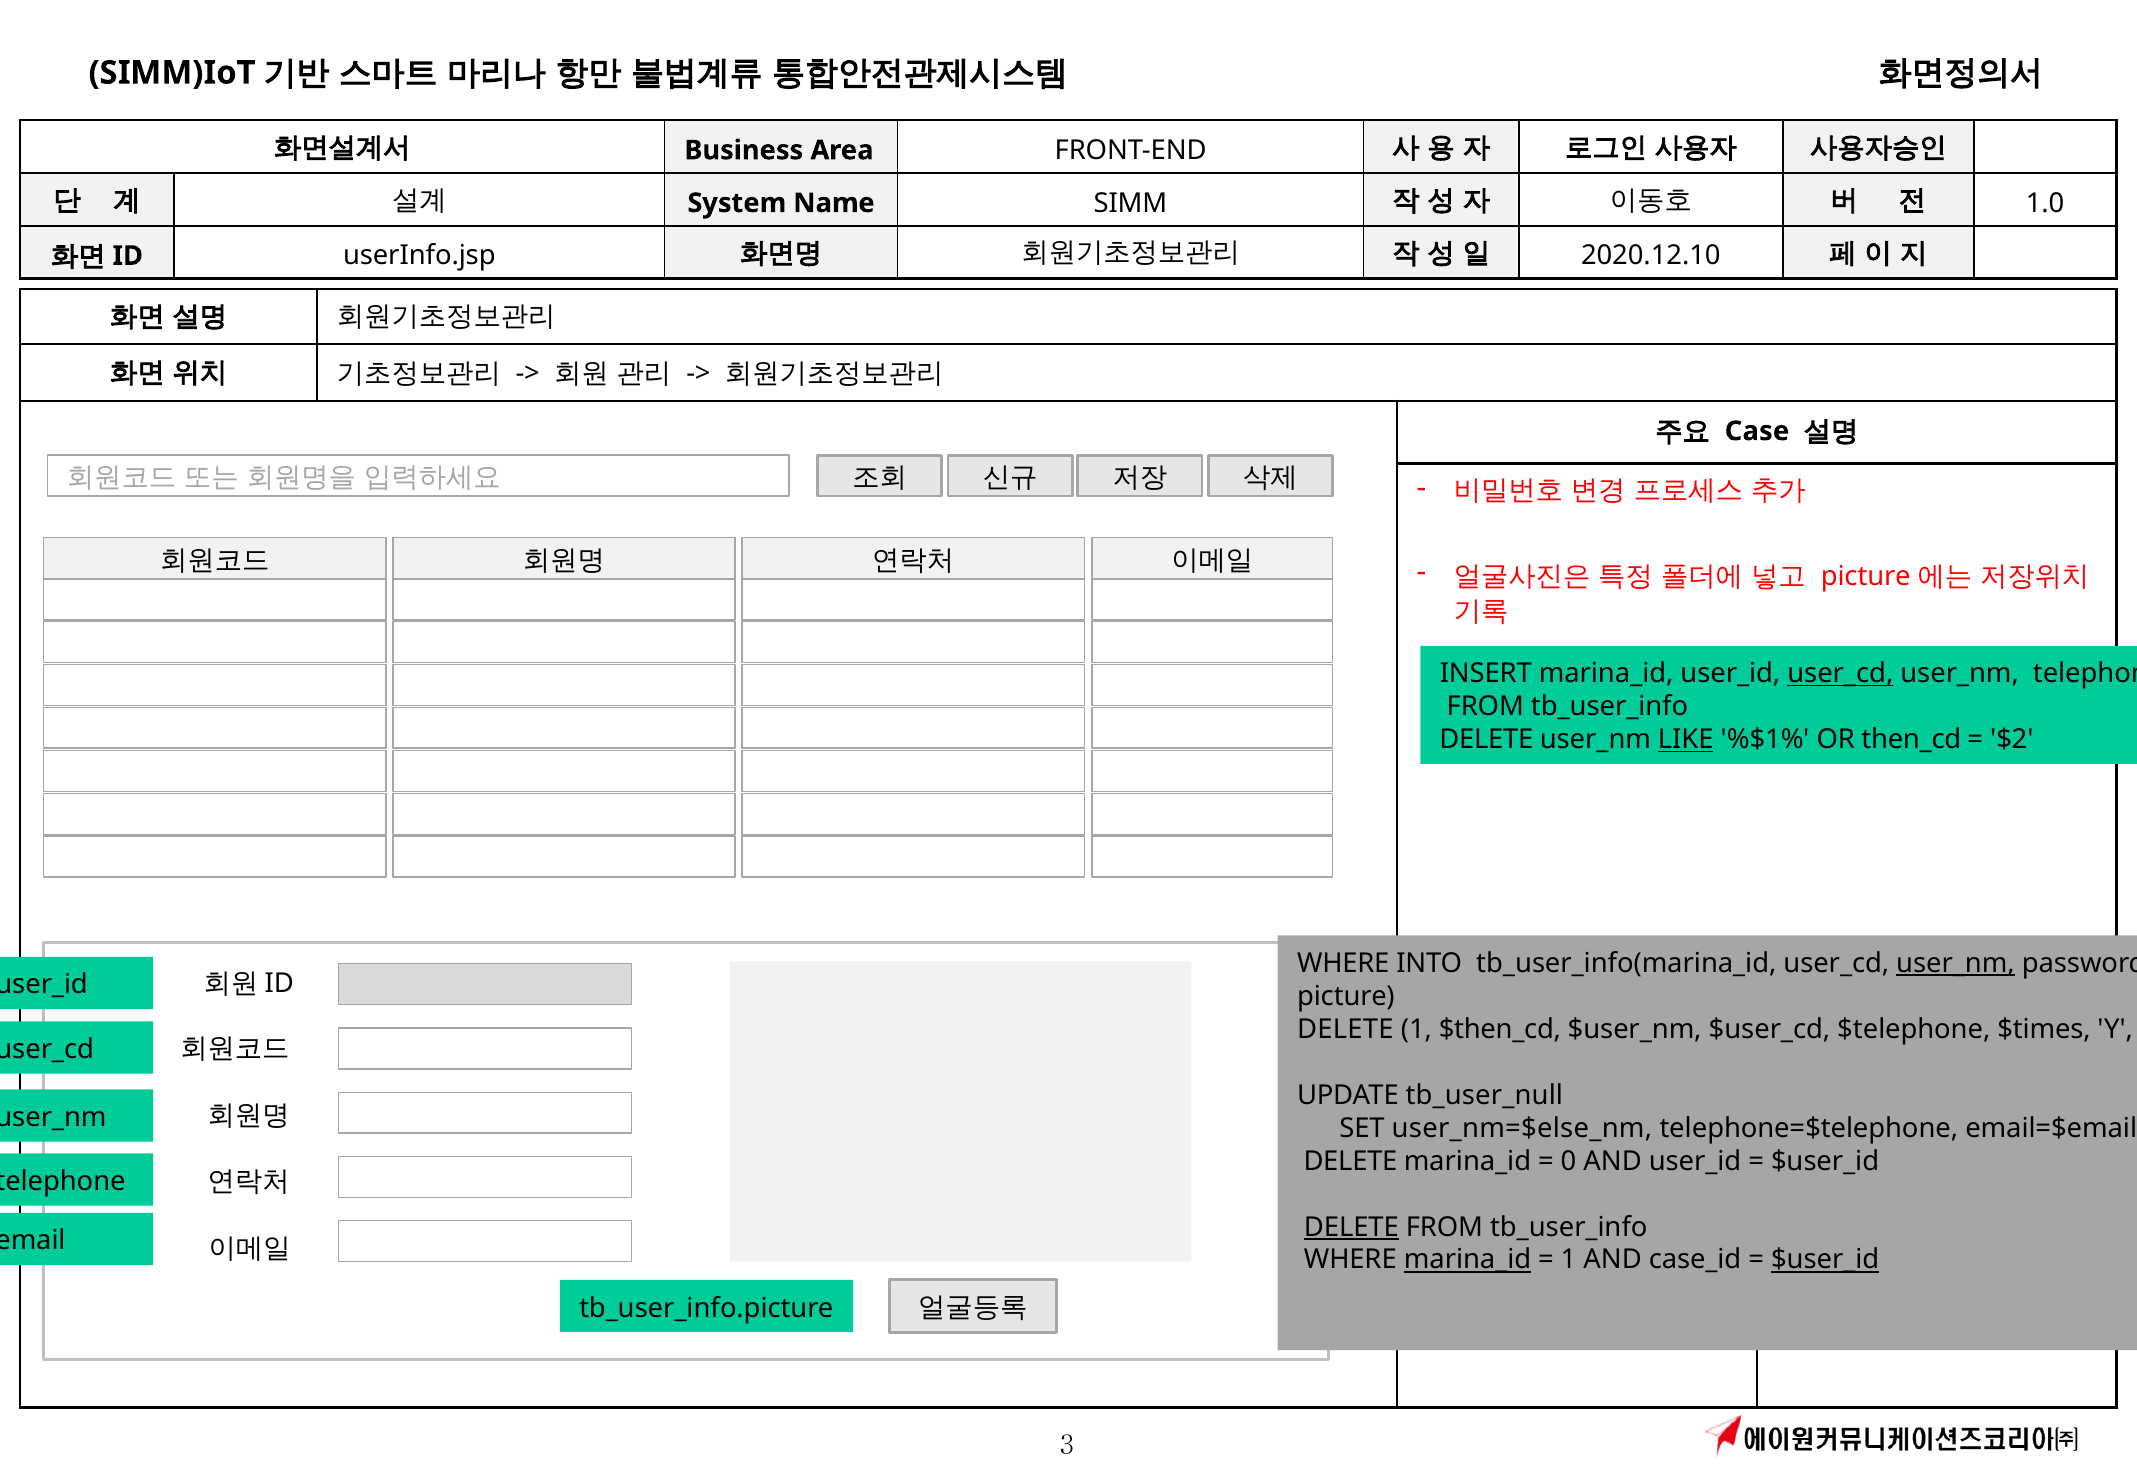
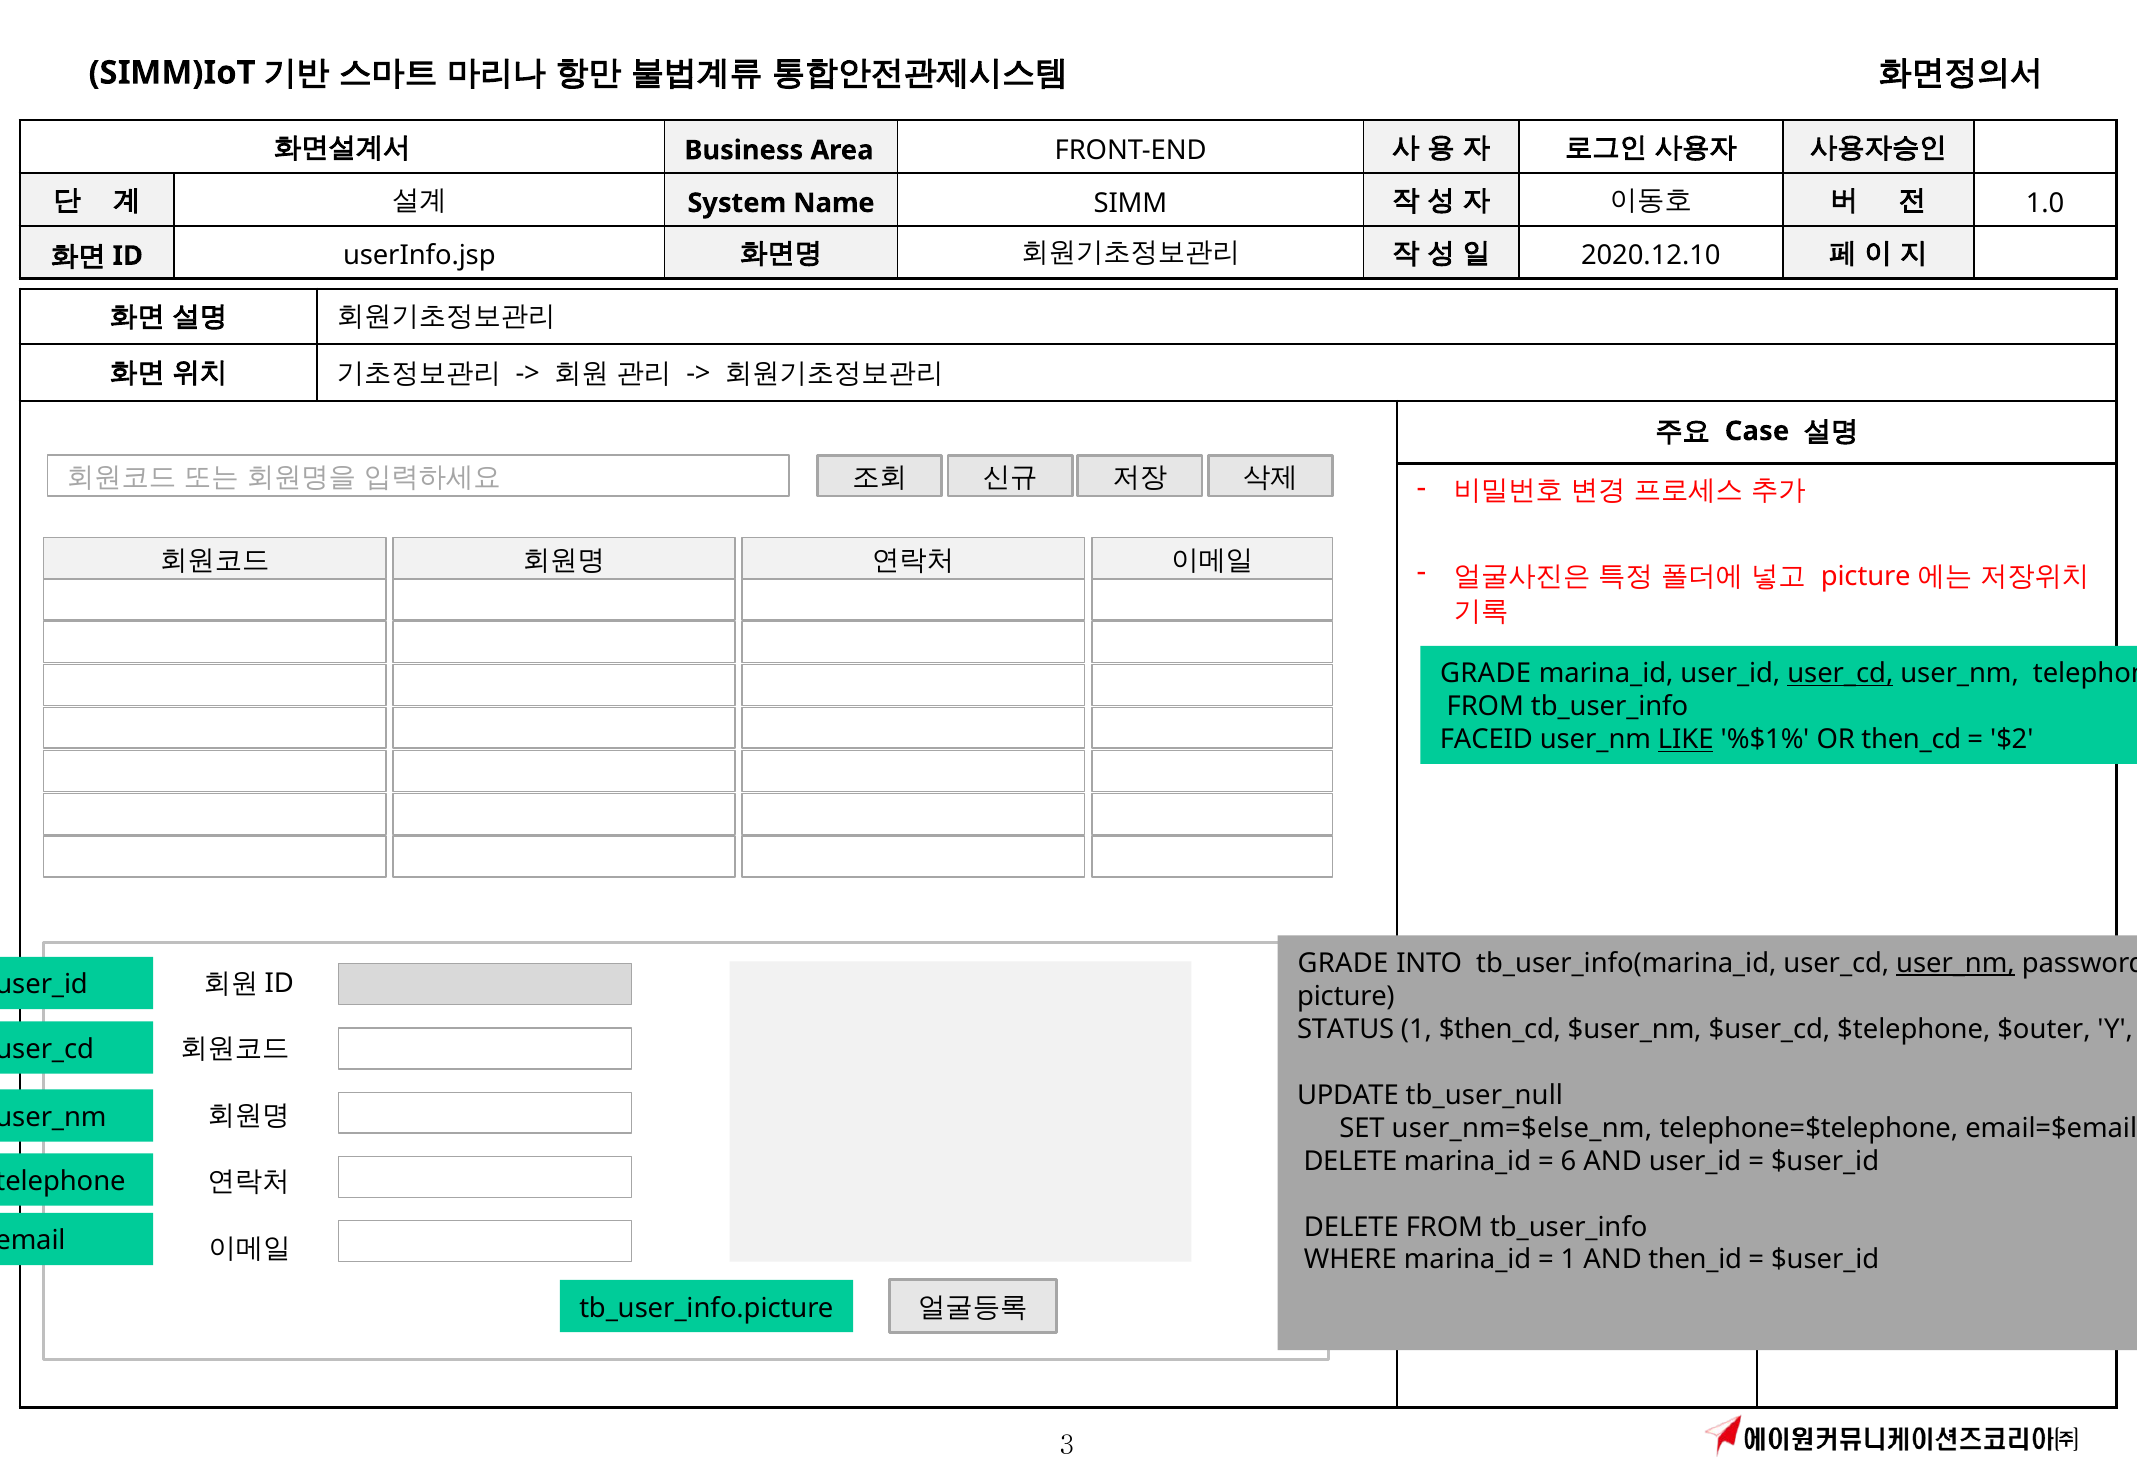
INSERT at (1486, 674): INSERT -> GRADE
DELETE at (1486, 739): DELETE -> FACEID
WHERE at (1343, 963): WHERE -> GRADE
DELETE at (1345, 1029): DELETE -> STATUS
$times: $times -> $outer
0: 0 -> 6
DELETE at (1351, 1227) underline: present -> none
marina_id at (1468, 1259) underline: present -> none
case_id: case_id -> then_id
$user_id at (1825, 1259) underline: present -> none
